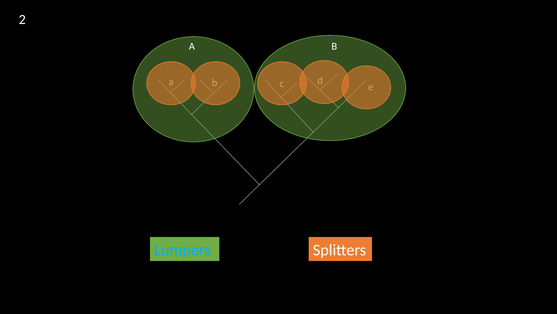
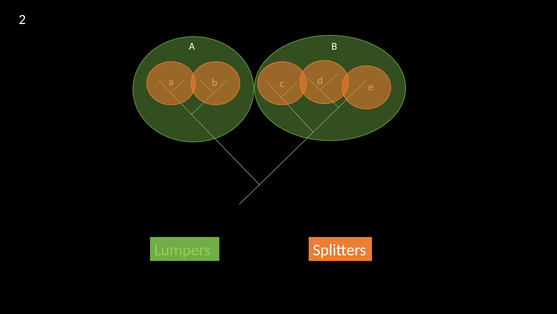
Lumpers colour: light blue -> light green
